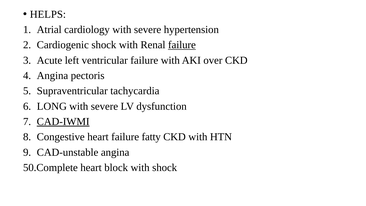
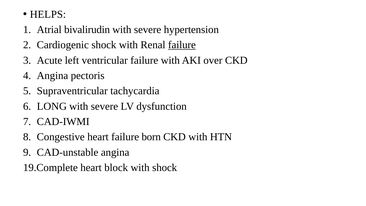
cardiology: cardiology -> bivalirudin
CAD-IWMI underline: present -> none
fatty: fatty -> born
50.Complete: 50.Complete -> 19.Complete
